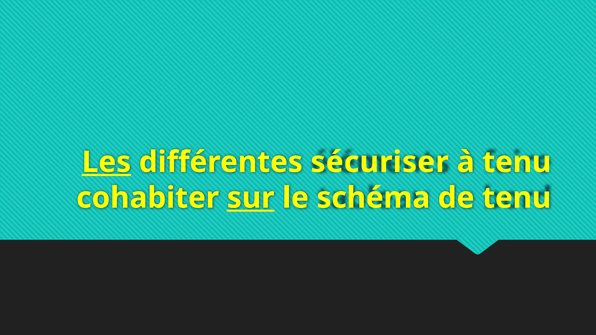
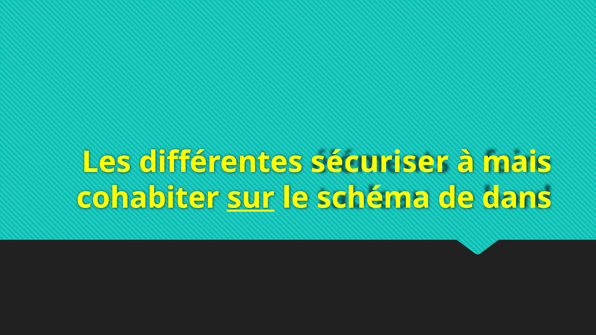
Les underline: present -> none
à tenu: tenu -> mais
de tenu: tenu -> dans
